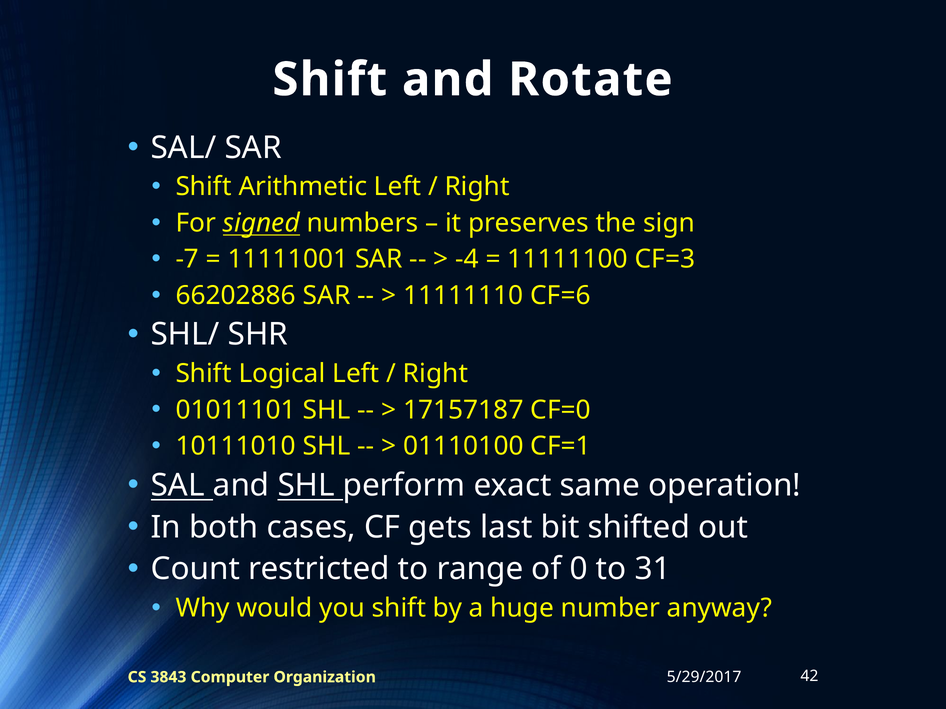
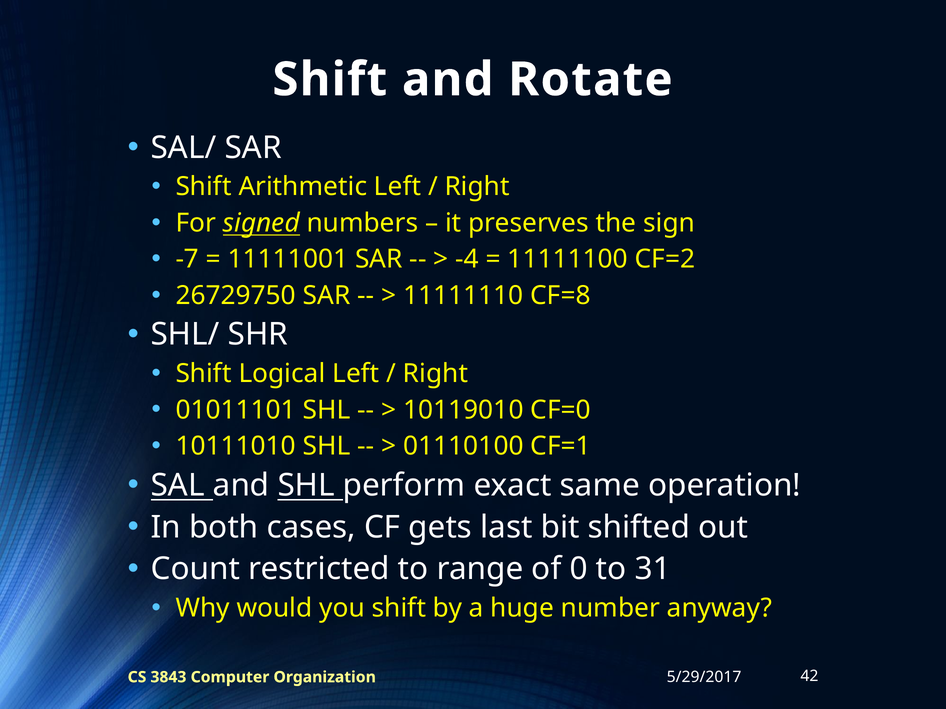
CF=3: CF=3 -> CF=2
66202886: 66202886 -> 26729750
CF=6: CF=6 -> CF=8
17157187: 17157187 -> 10119010
